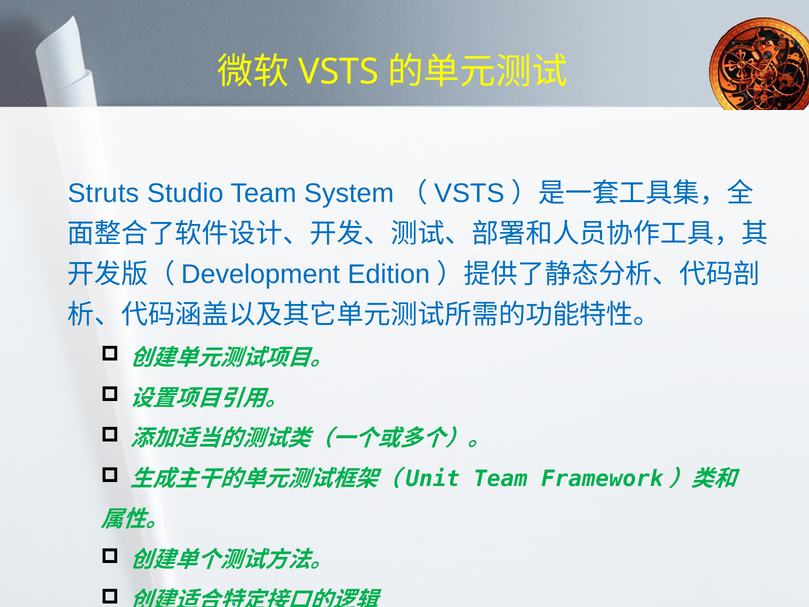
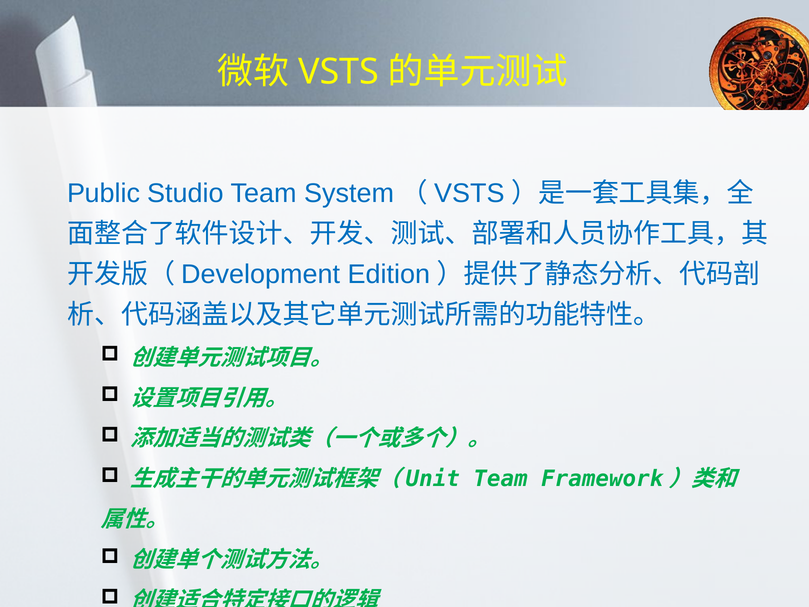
Struts: Struts -> Public
